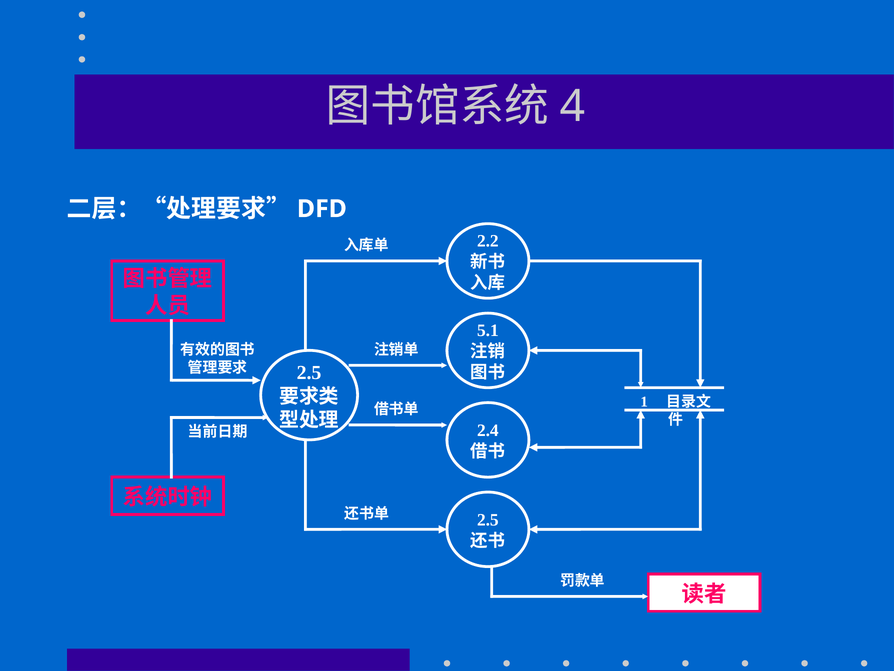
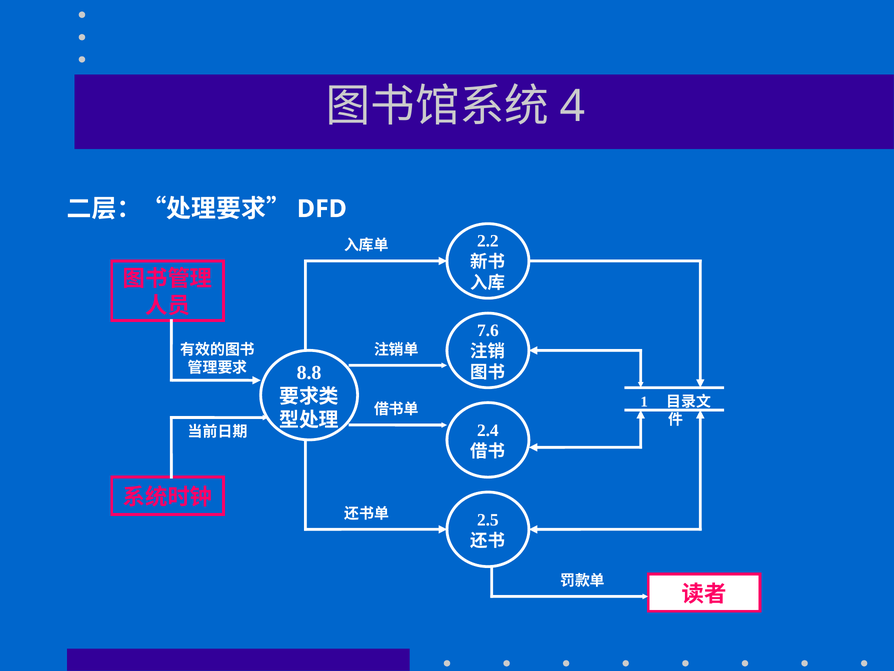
5.1: 5.1 -> 7.6
2.5 at (309, 372): 2.5 -> 8.8
